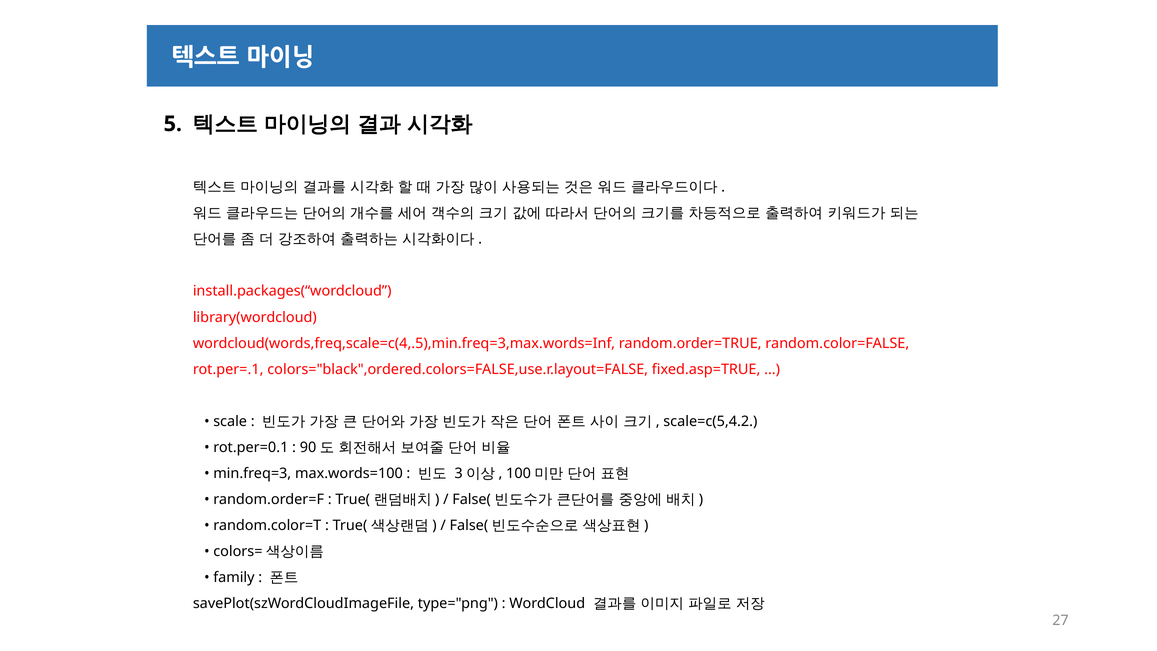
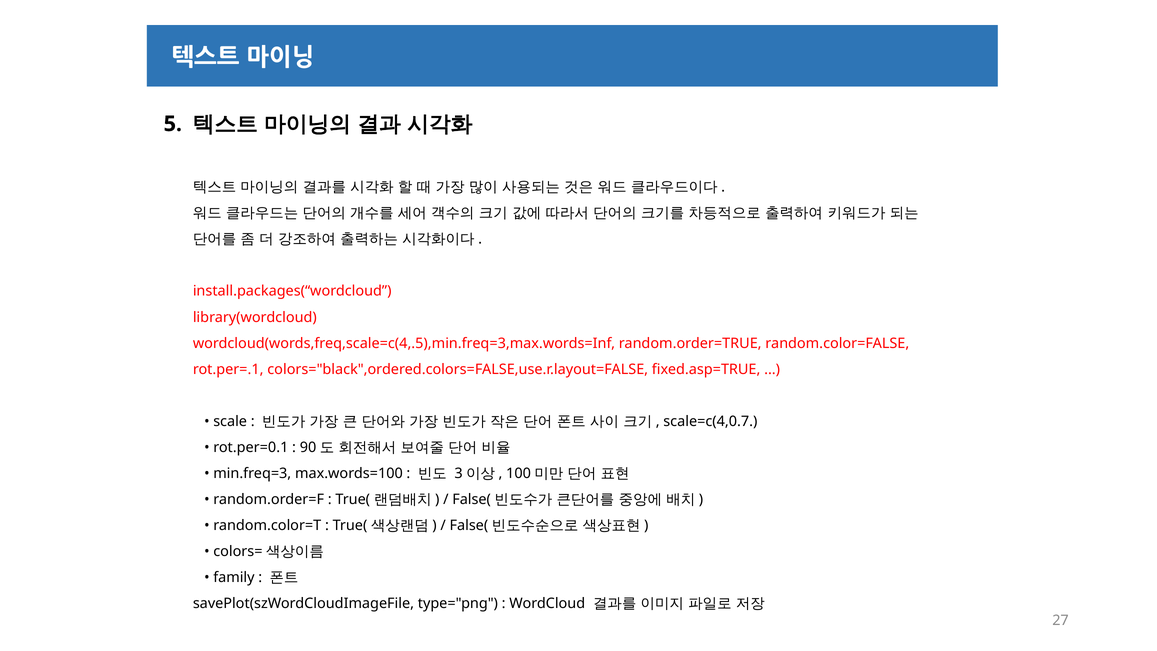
scale=c(5,4.2: scale=c(5,4.2 -> scale=c(4,0.7
